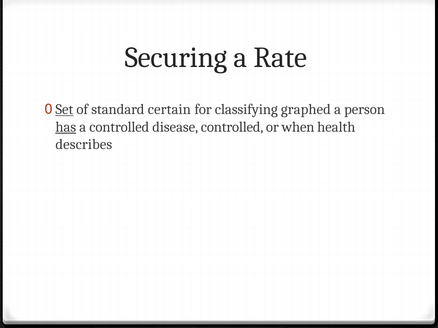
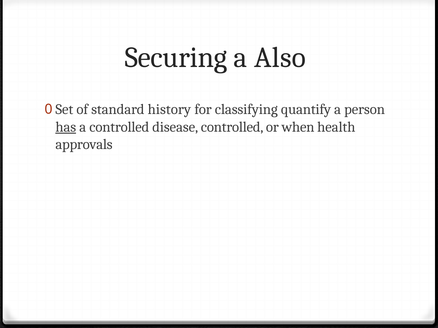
Rate: Rate -> Also
Set underline: present -> none
certain: certain -> history
graphed: graphed -> quantify
describes: describes -> approvals
